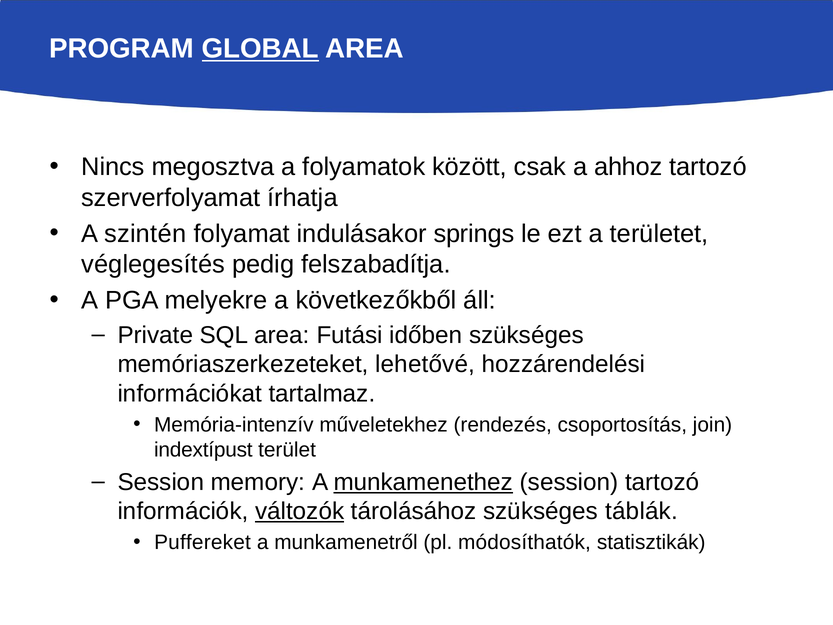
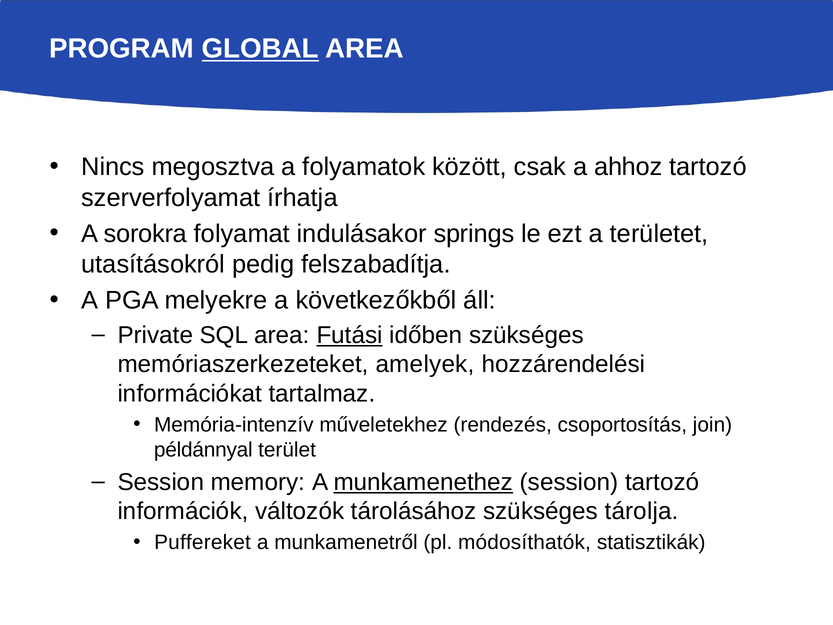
szintén: szintén -> sorokra
véglegesítés: véglegesítés -> utasításokról
Futási underline: none -> present
lehetővé: lehetővé -> amelyek
indextípust: indextípust -> példánnyal
változók underline: present -> none
táblák: táblák -> tárolja
